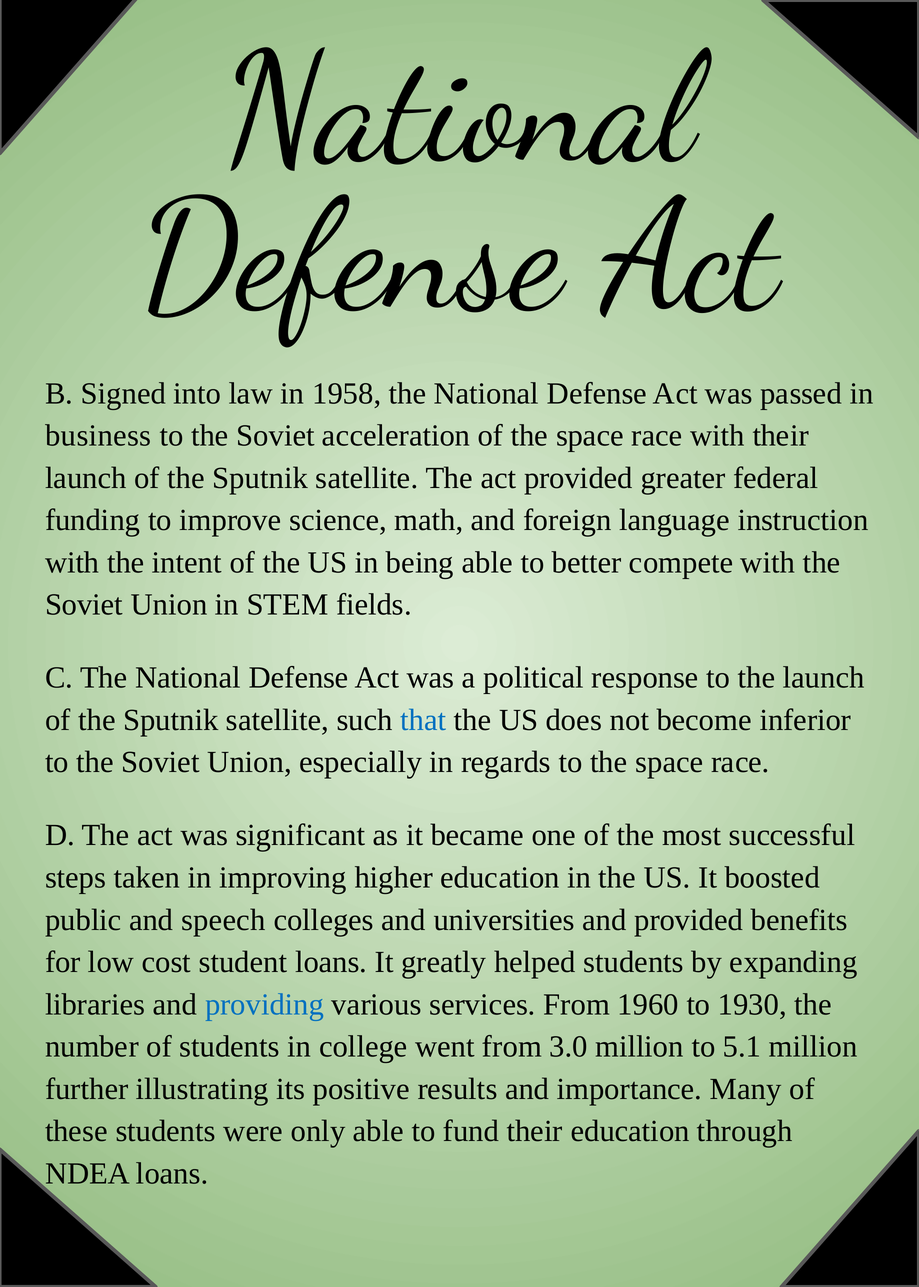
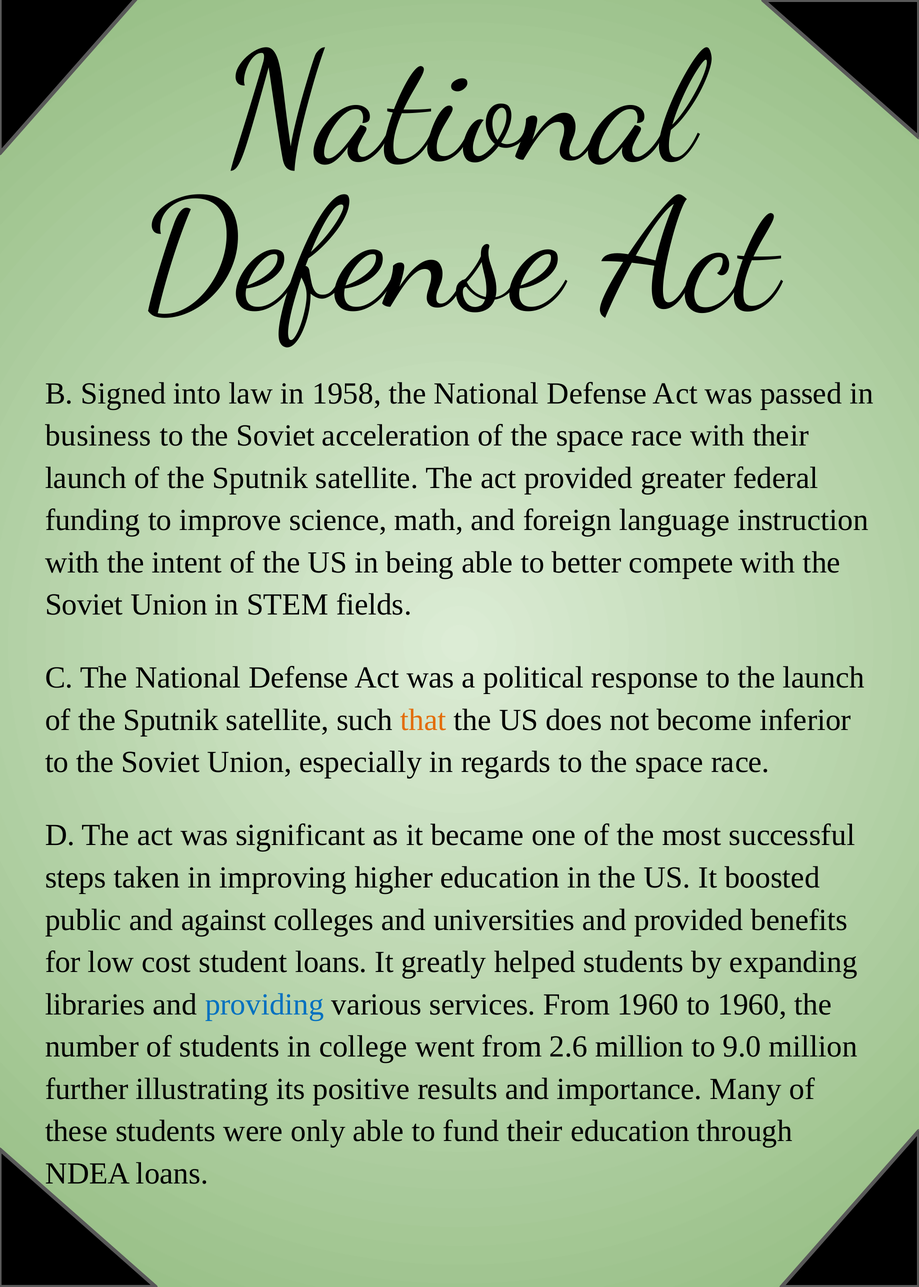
that colour: blue -> orange
speech: speech -> against
to 1930: 1930 -> 1960
3.0: 3.0 -> 2.6
5.1: 5.1 -> 9.0
